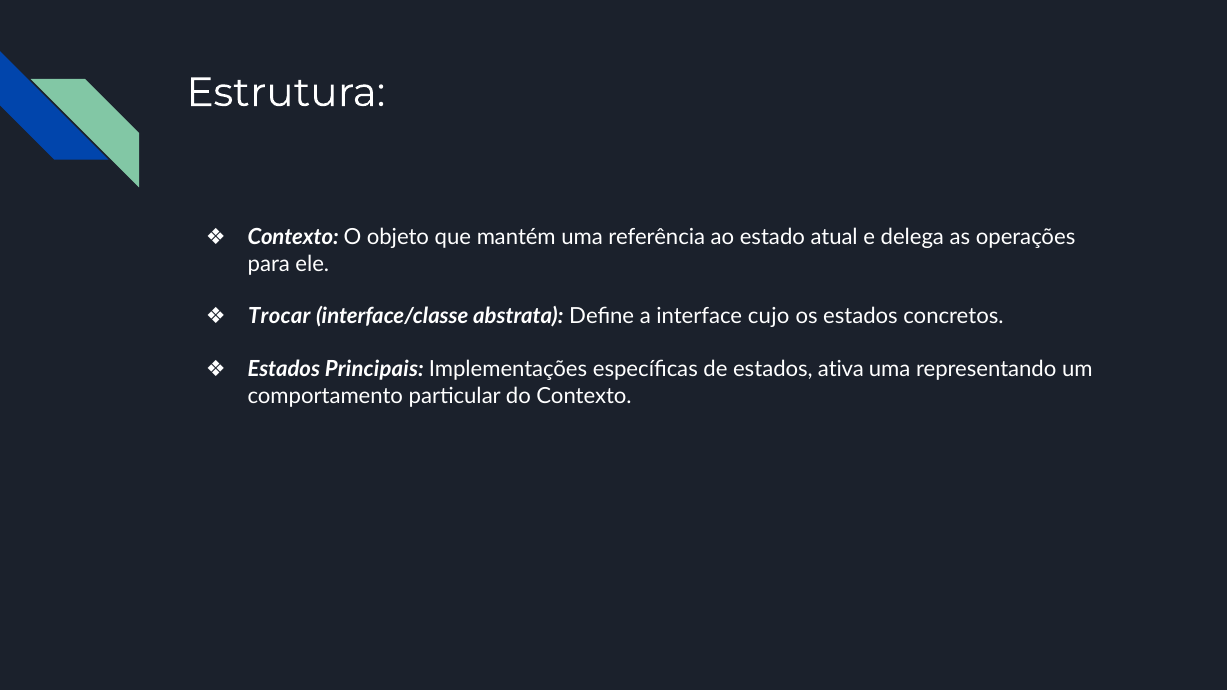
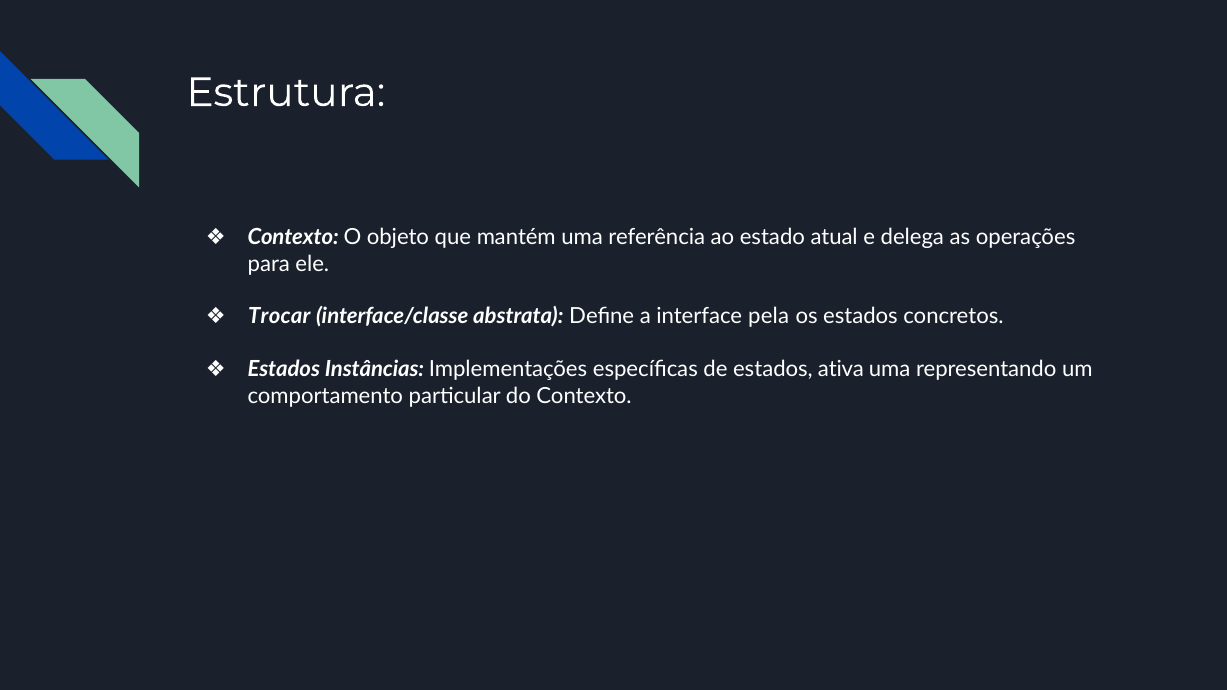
cujo: cujo -> pela
Principais: Principais -> Instâncias
